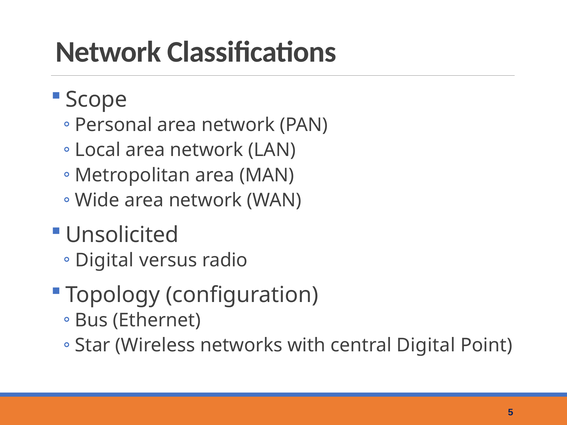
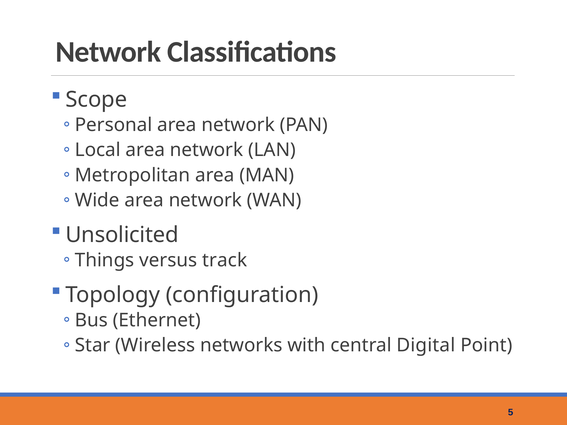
Digital at (105, 260): Digital -> Things
radio: radio -> track
